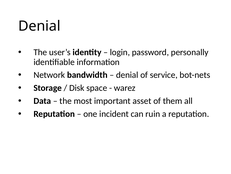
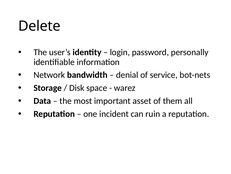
Denial at (39, 26): Denial -> Delete
